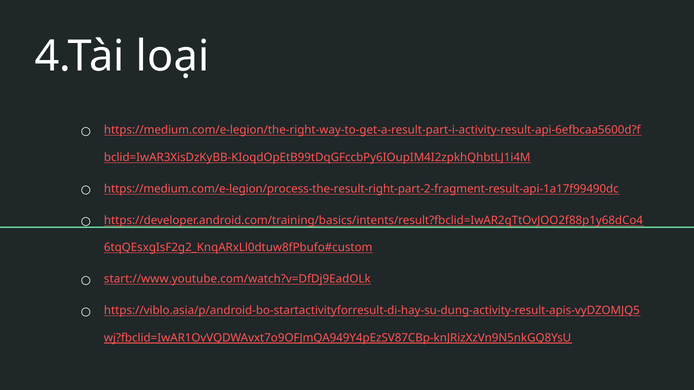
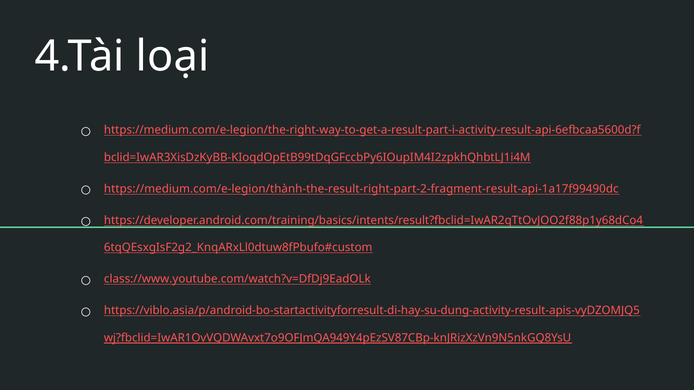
https://medium.com/e-legion/process-the-result-right-part-2-fragment-result-api-1a17f99490dc: https://medium.com/e-legion/process-the-result-right-part-2-fragment-result-api-1a17f99490dc -> https://medium.com/e-legion/thành-the-result-right-part-2-fragment-result-api-1a17f99490dc
start://www.youtube.com/watch?v=DfDj9EadOLk: start://www.youtube.com/watch?v=DfDj9EadOLk -> class://www.youtube.com/watch?v=DfDj9EadOLk
